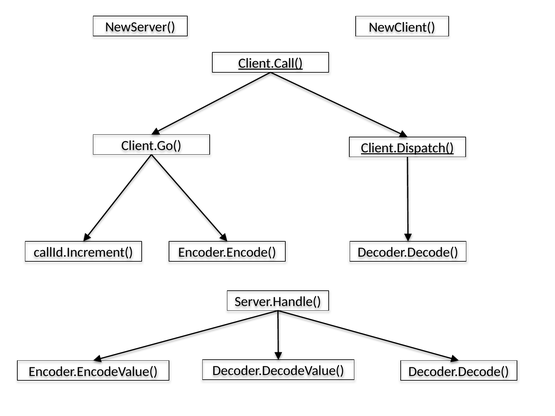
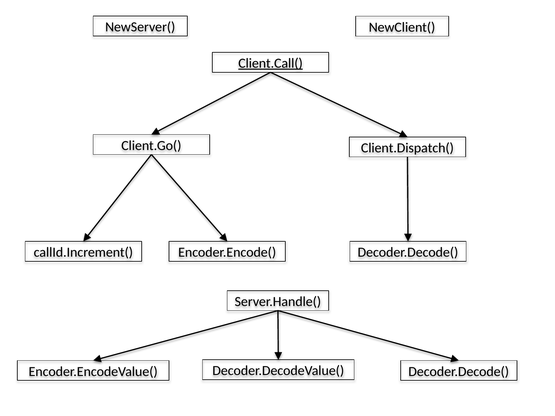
Client.Dispatch( underline: present -> none
